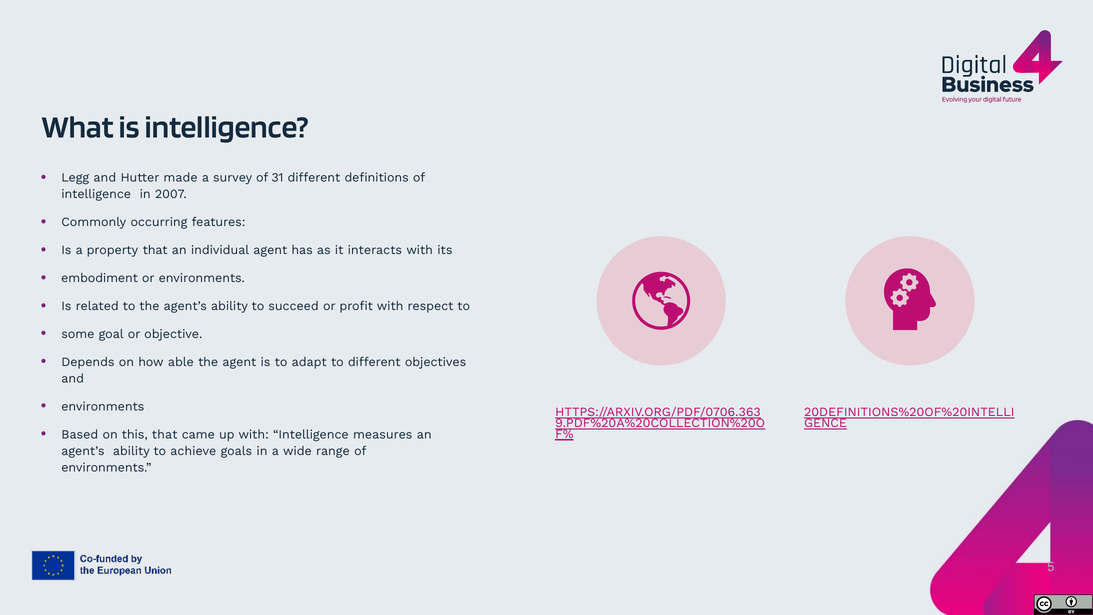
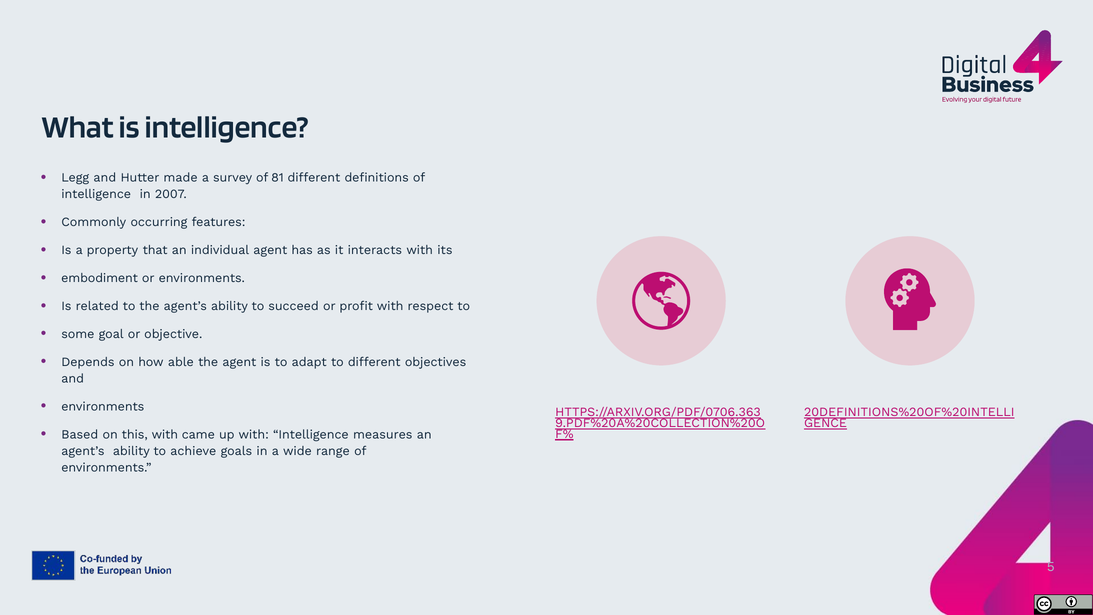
31: 31 -> 81
this that: that -> with
